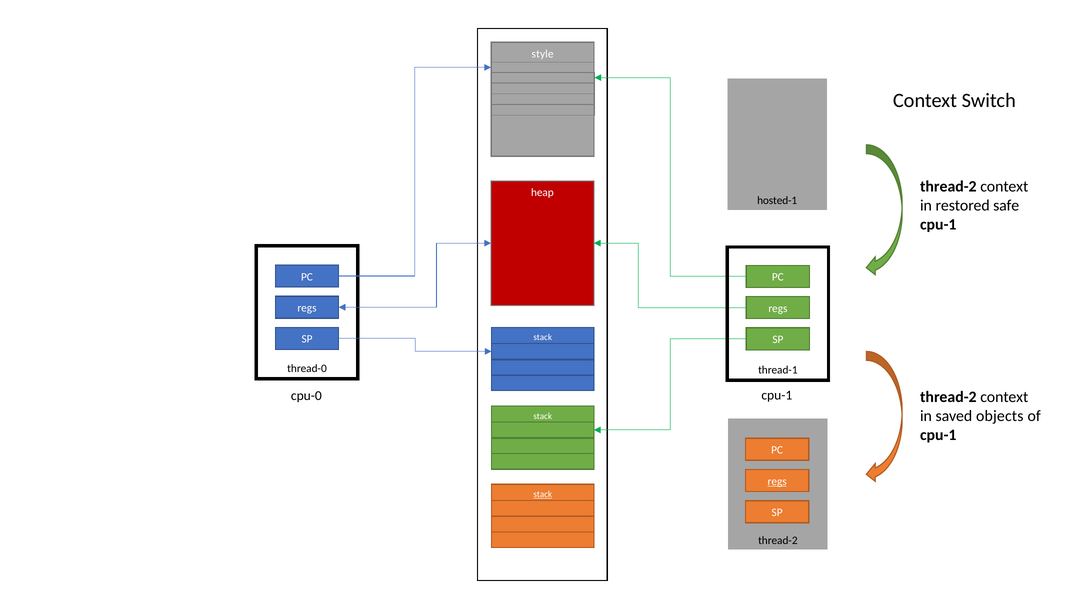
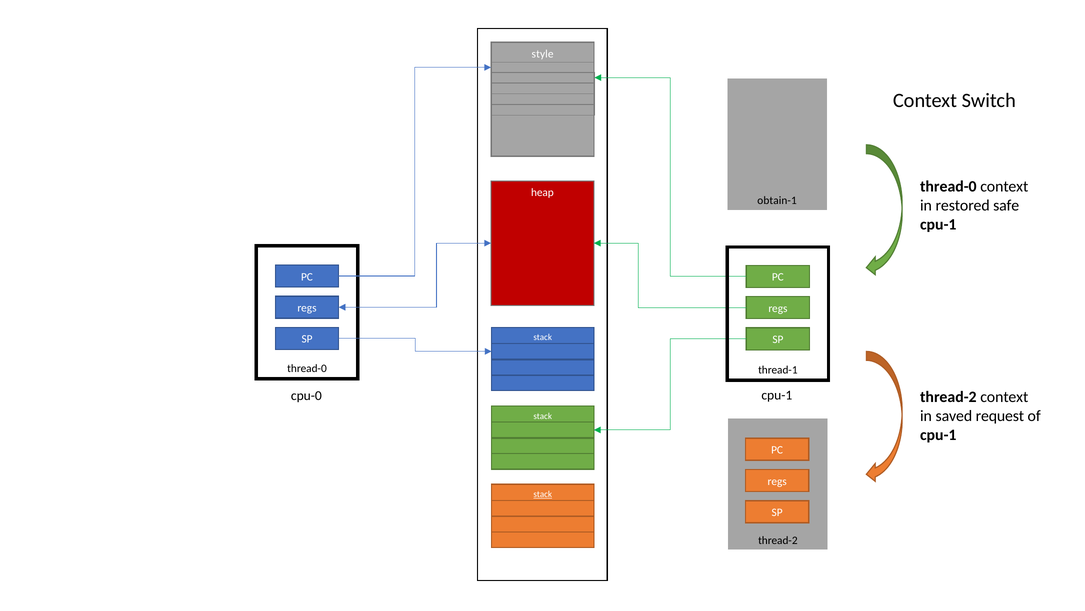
thread-2 at (948, 186): thread-2 -> thread-0
hosted-1: hosted-1 -> obtain-1
objects: objects -> request
regs at (777, 481) underline: present -> none
